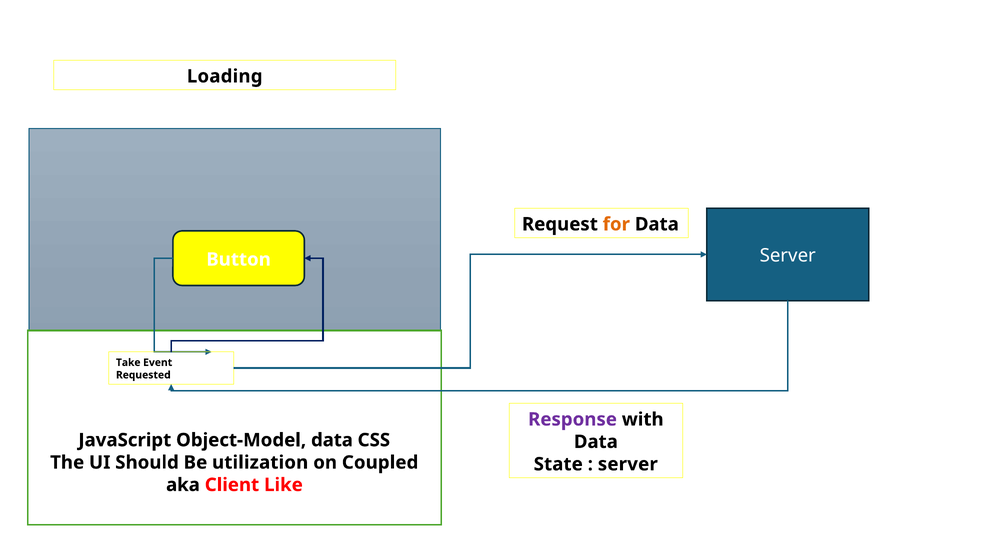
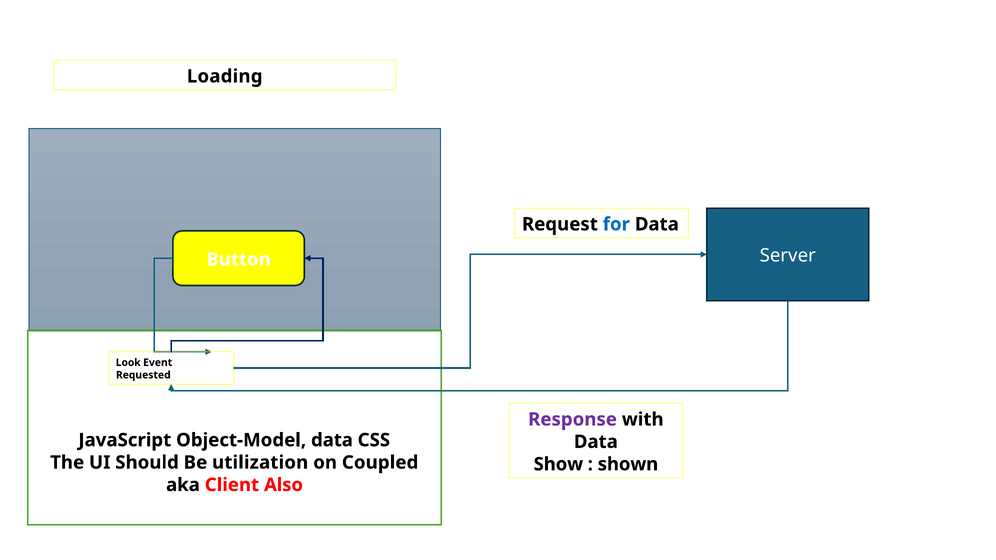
for colour: orange -> blue
Take: Take -> Look
State: State -> Show
server at (628, 464): server -> shown
Like: Like -> Also
